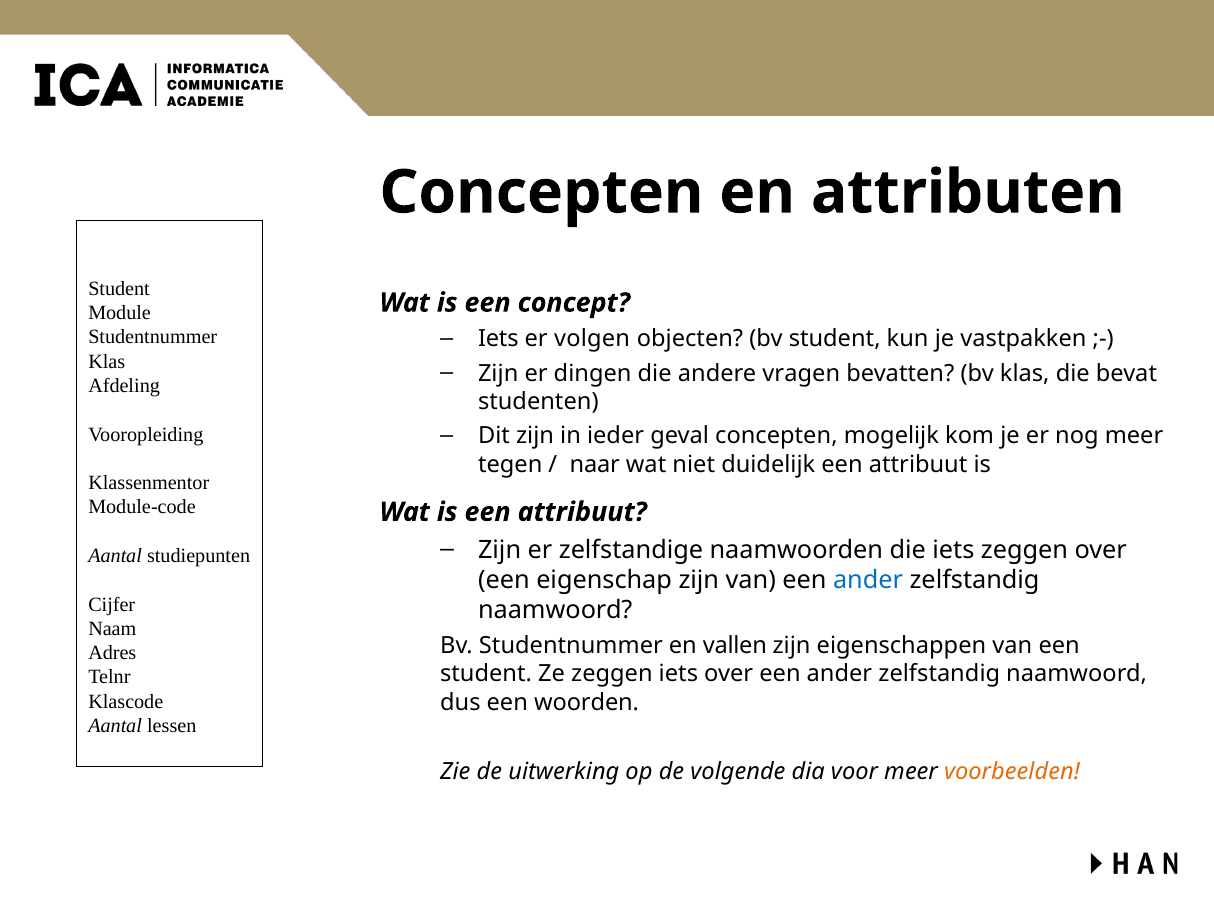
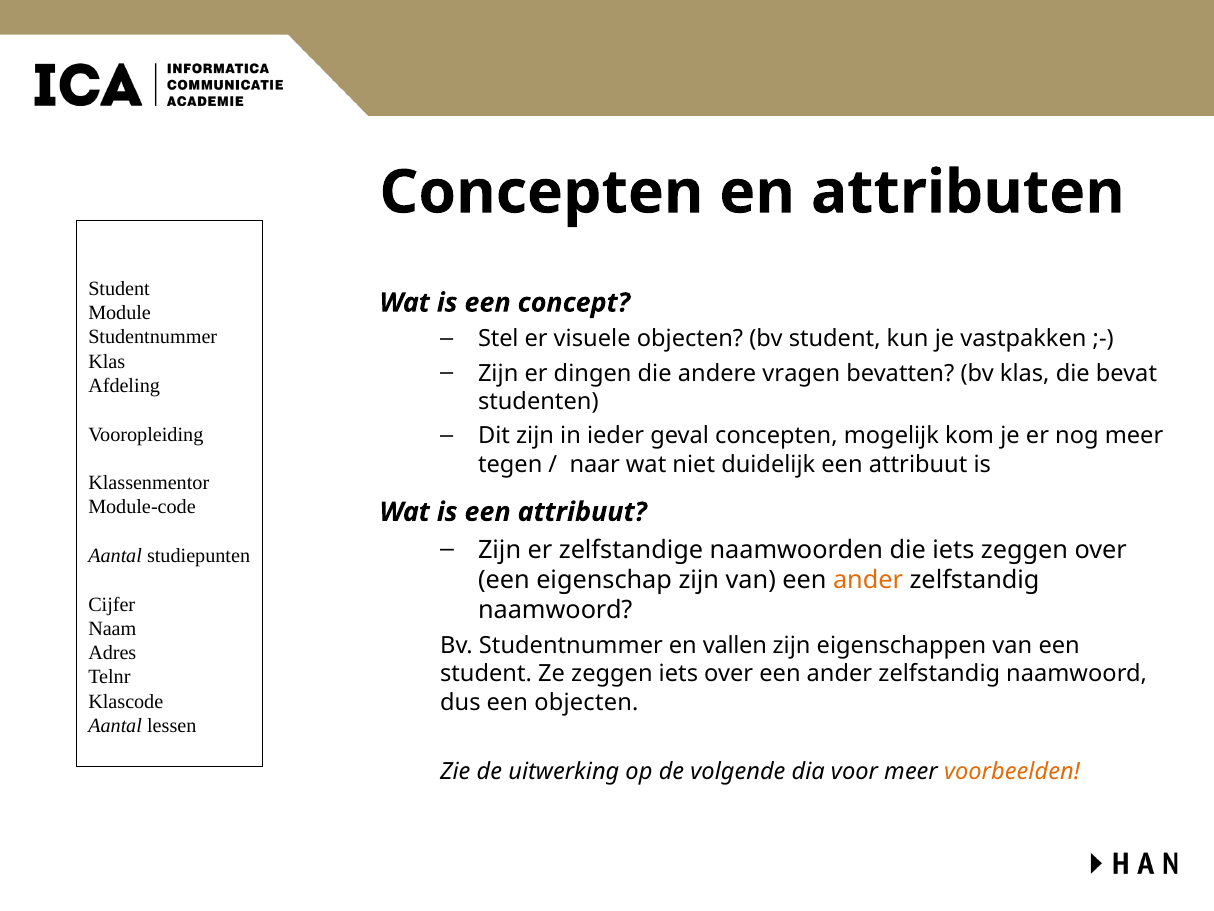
Iets at (498, 339): Iets -> Stel
volgen: volgen -> visuele
ander at (868, 580) colour: blue -> orange
een woorden: woorden -> objecten
